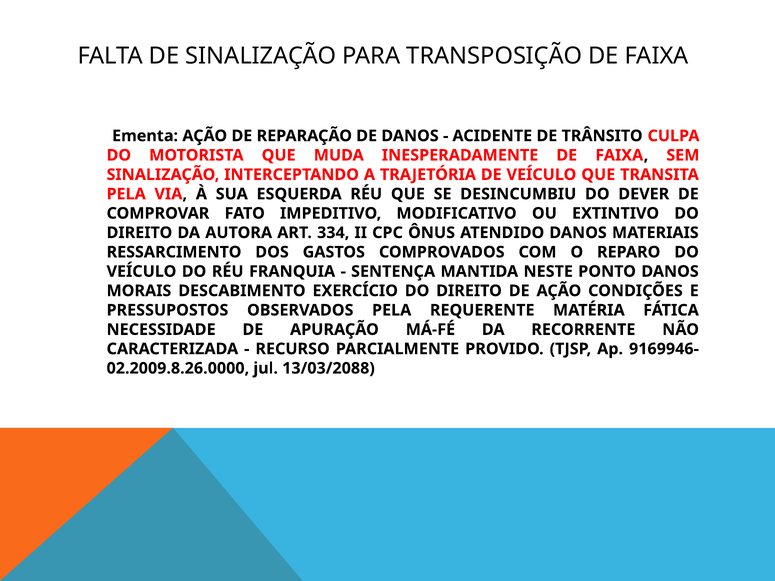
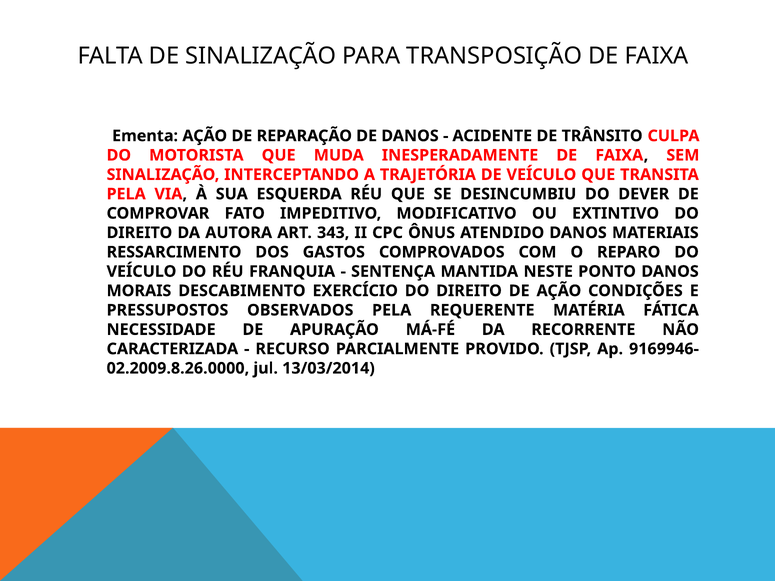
334: 334 -> 343
13/03/2088: 13/03/2088 -> 13/03/2014
